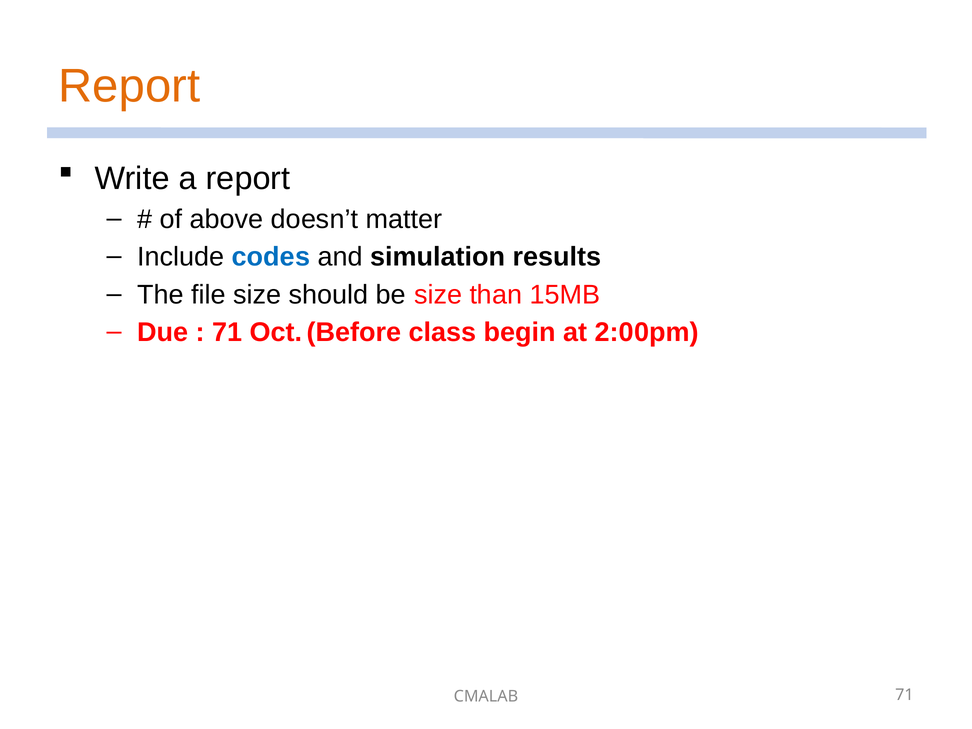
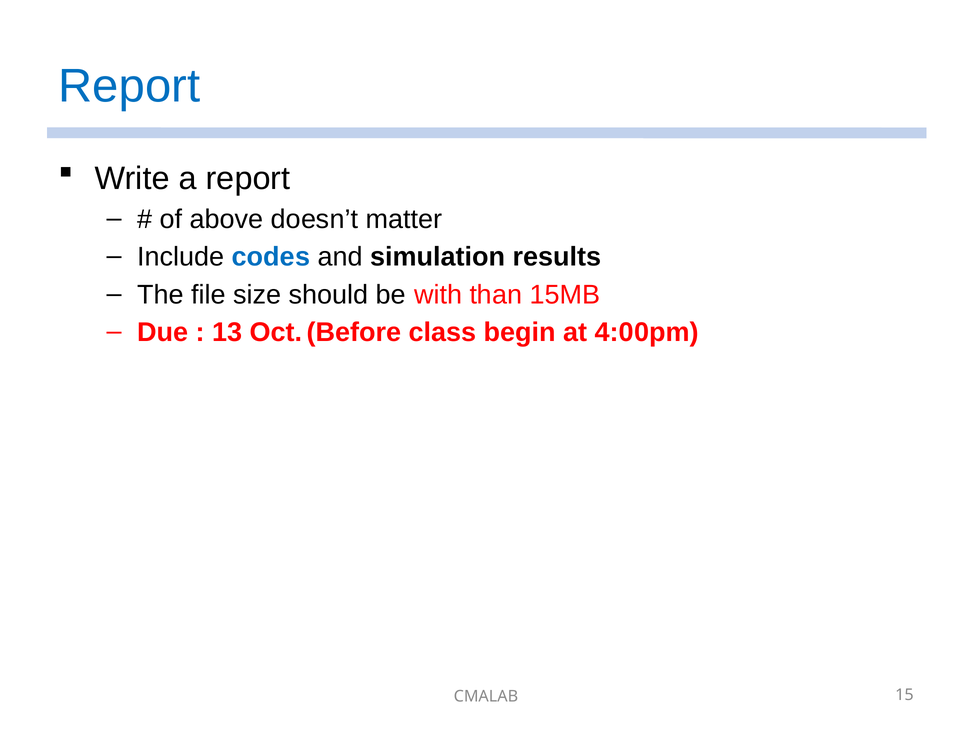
Report at (129, 86) colour: orange -> blue
be size: size -> with
71 at (227, 333): 71 -> 13
2:00pm: 2:00pm -> 4:00pm
CMALAB 71: 71 -> 15
